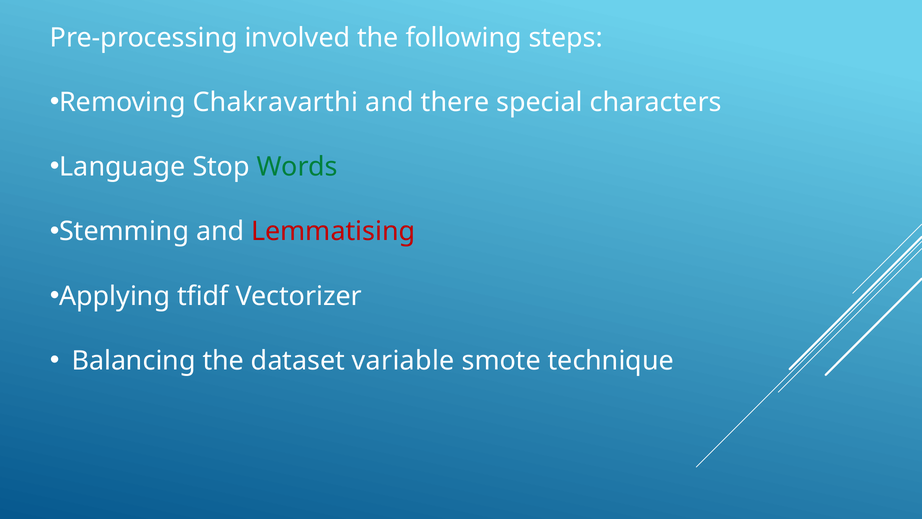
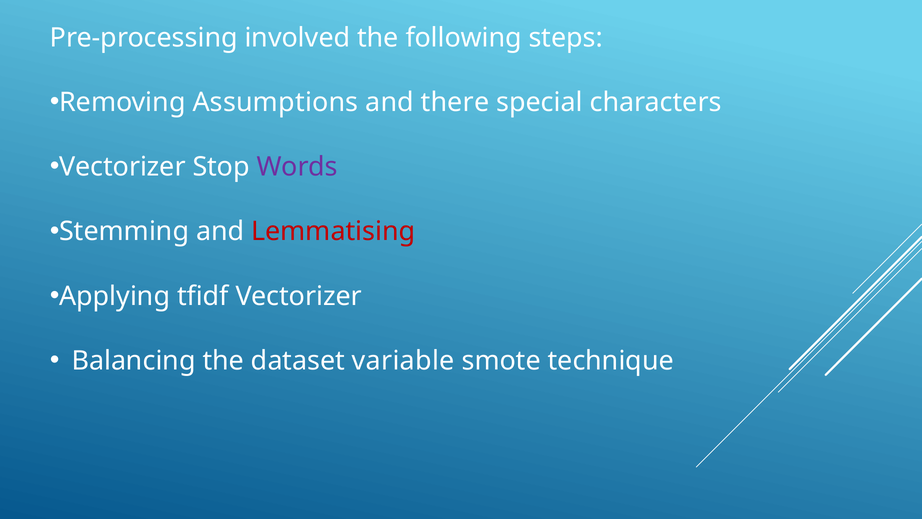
Chakravarthi: Chakravarthi -> Assumptions
Language at (122, 167): Language -> Vectorizer
Words colour: green -> purple
